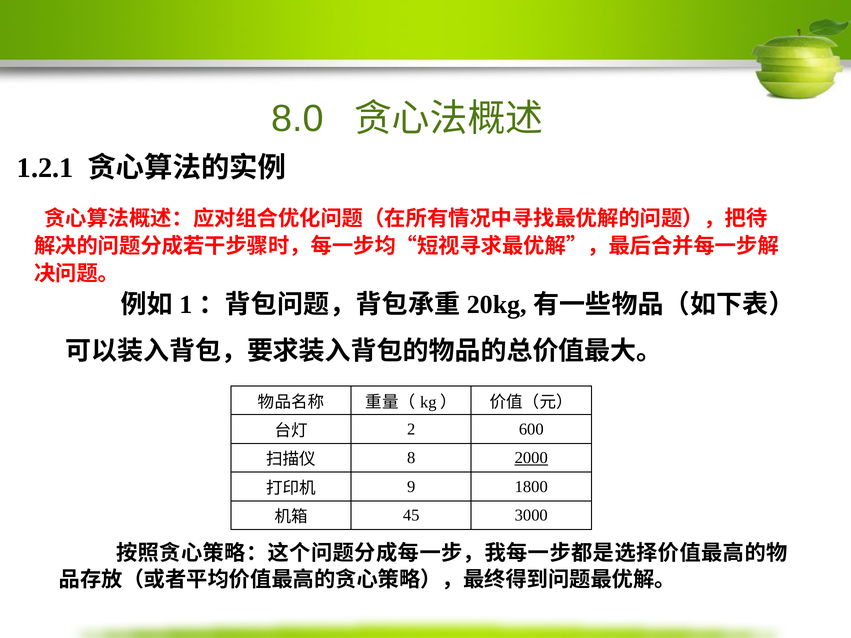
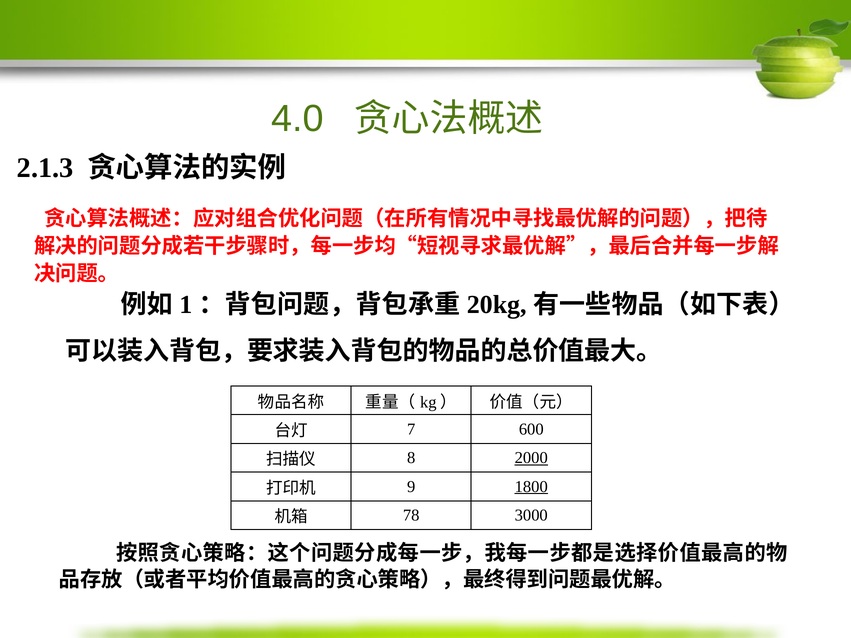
8.0: 8.0 -> 4.0
1.2.1: 1.2.1 -> 2.1.3
2: 2 -> 7
1800 underline: none -> present
45: 45 -> 78
